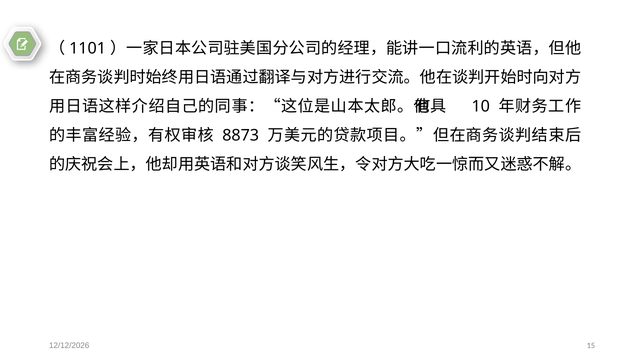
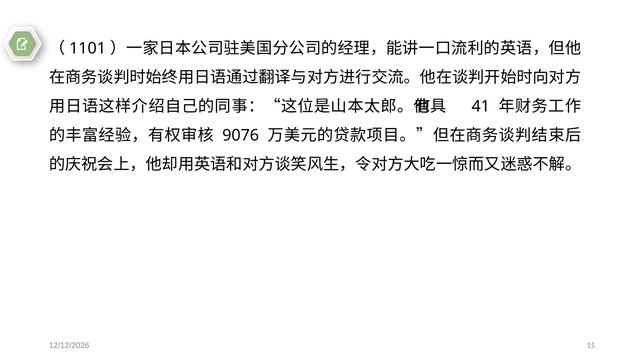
10: 10 -> 41
8873: 8873 -> 9076
